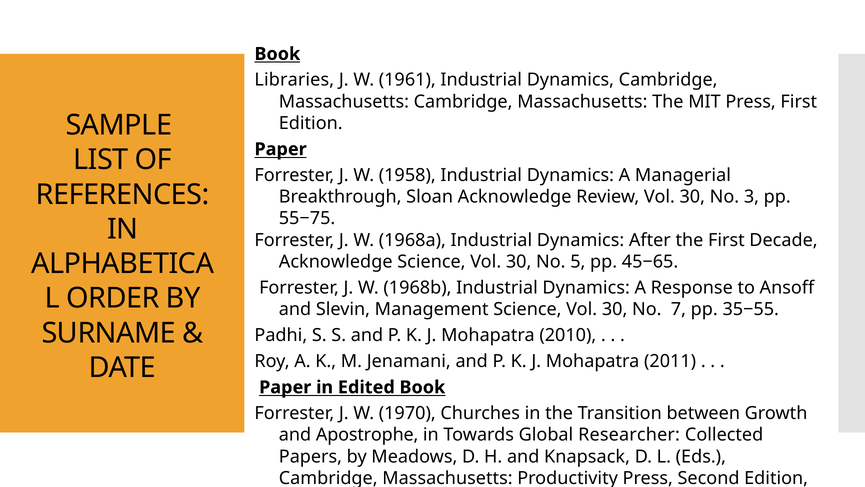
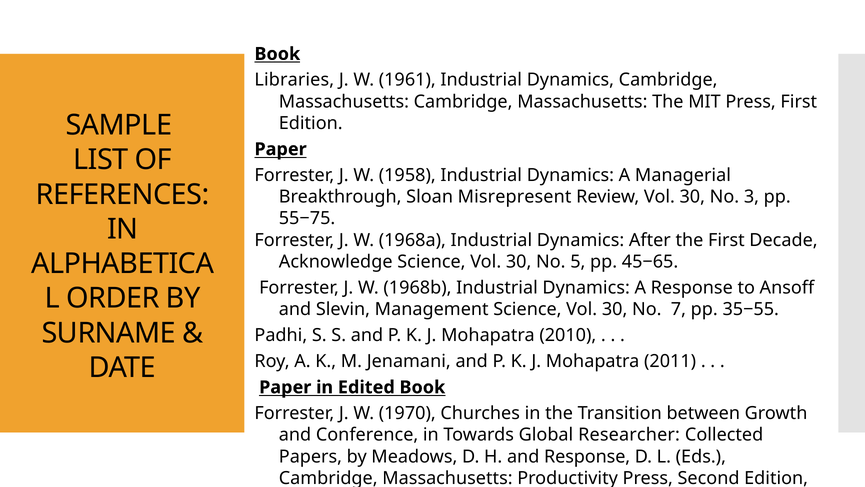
Sloan Acknowledge: Acknowledge -> Misrepresent
Apostrophe: Apostrophe -> Conference
and Knapsack: Knapsack -> Response
